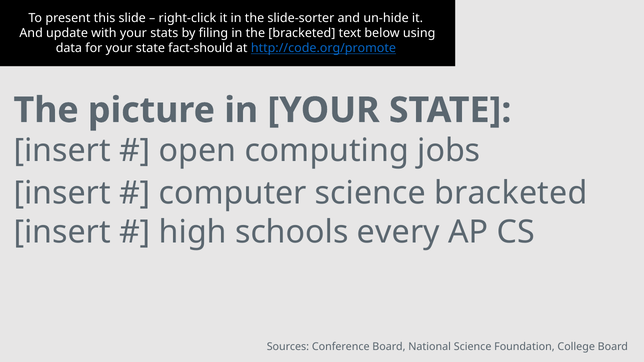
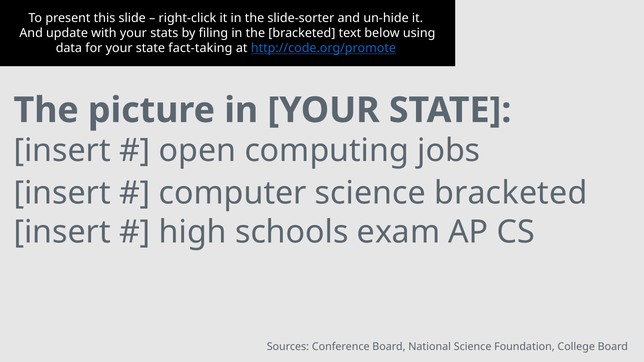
fact-should: fact-should -> fact-taking
every: every -> exam
